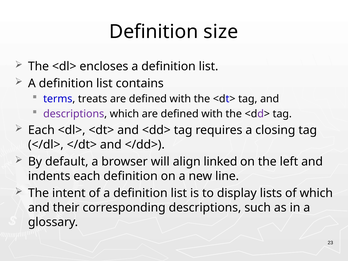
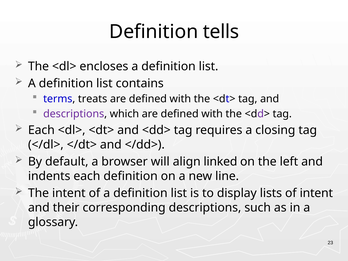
size: size -> tells
of which: which -> intent
